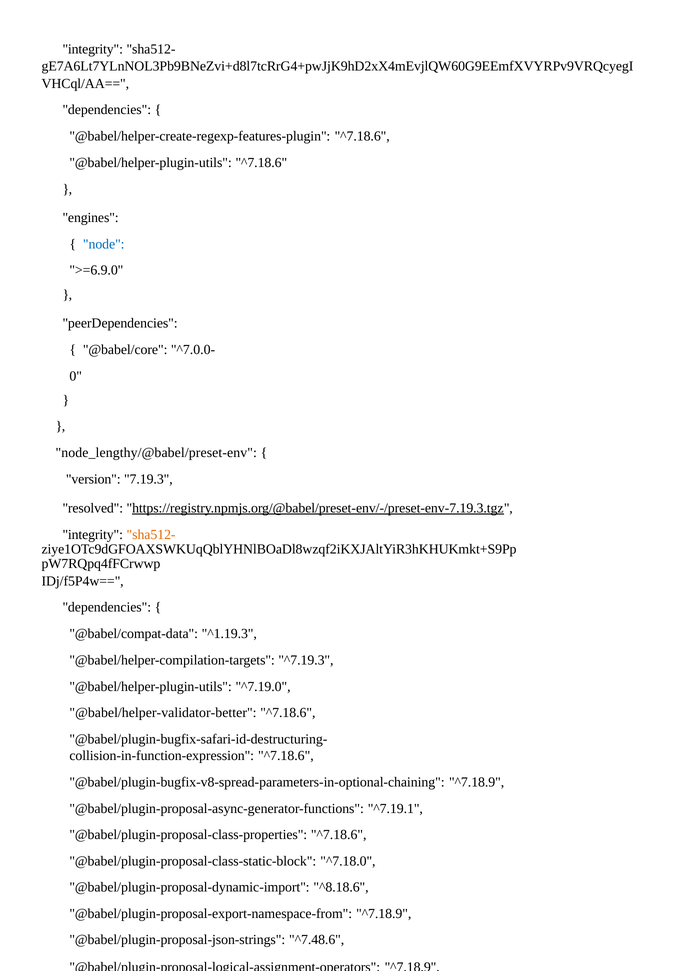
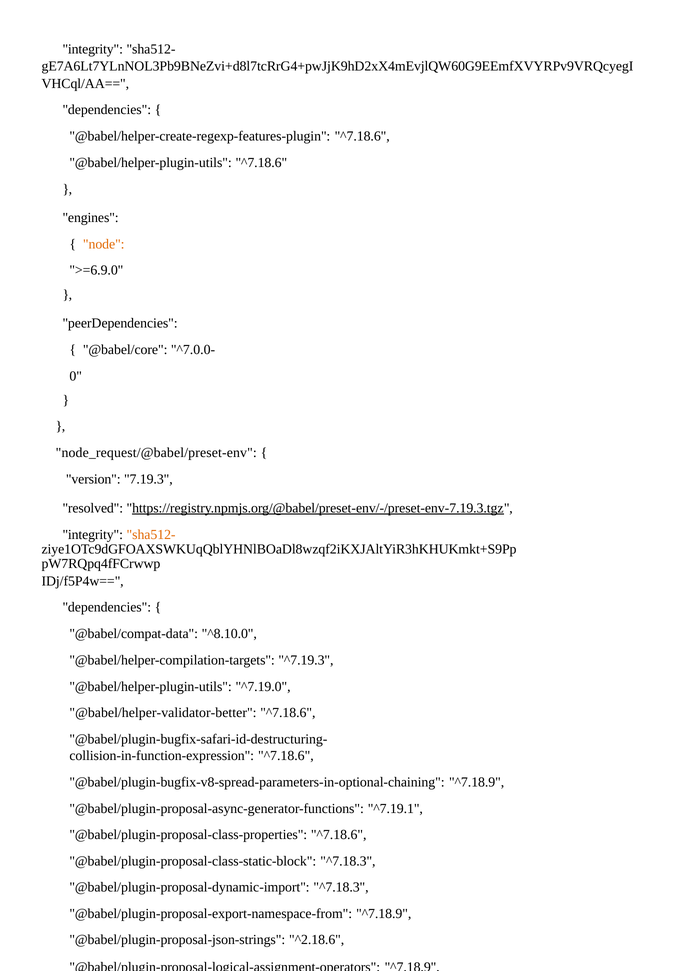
node colour: blue -> orange
node_lengthy/@babel/preset-env: node_lengthy/@babel/preset-env -> node_request/@babel/preset-env
^1.19.3: ^1.19.3 -> ^8.10.0
@babel/plugin-proposal-class-static-block ^7.18.0: ^7.18.0 -> ^7.18.3
@babel/plugin-proposal-dynamic-import ^8.18.6: ^8.18.6 -> ^7.18.3
^7.48.6: ^7.48.6 -> ^2.18.6
